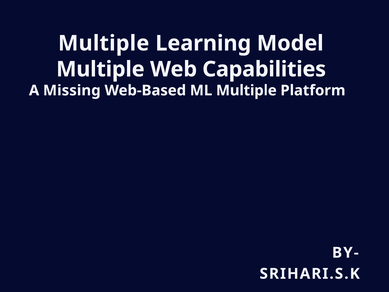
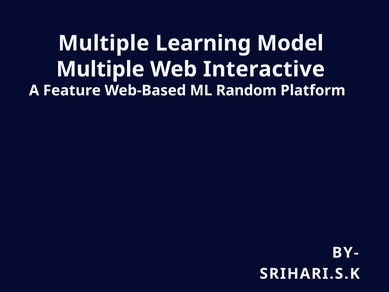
Capabilities: Capabilities -> Interactive
Missing: Missing -> Feature
ML Multiple: Multiple -> Random
